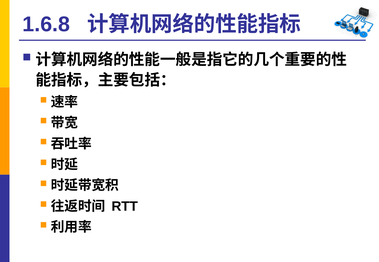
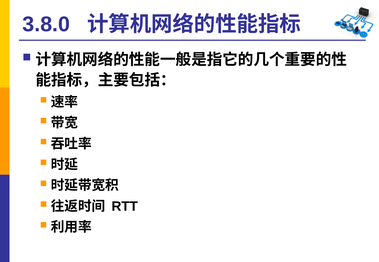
1.6.8: 1.6.8 -> 3.8.0
